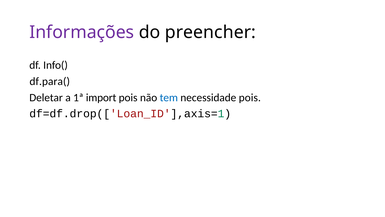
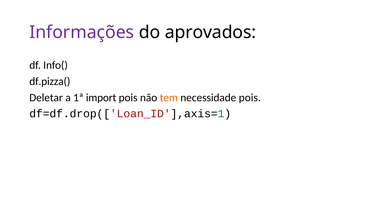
preencher: preencher -> aprovados
df.para(: df.para( -> df.pizza(
tem colour: blue -> orange
